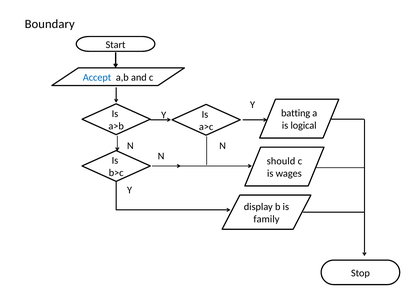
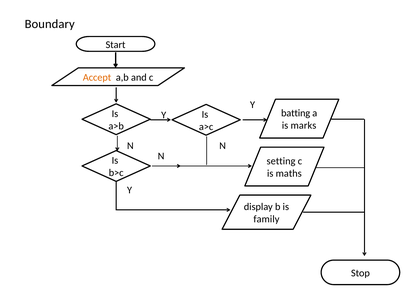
Accept colour: blue -> orange
logical: logical -> marks
should: should -> setting
wages: wages -> maths
